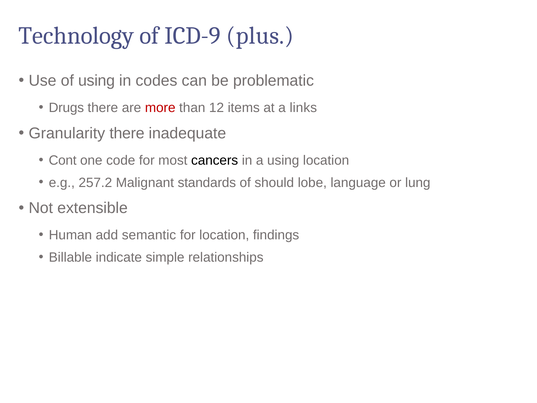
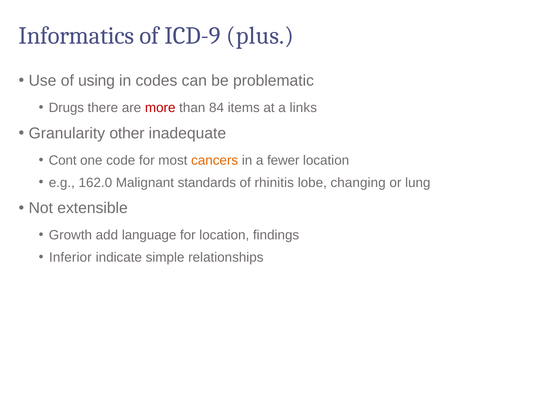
Technology: Technology -> Informatics
12: 12 -> 84
Granularity there: there -> other
cancers colour: black -> orange
a using: using -> fewer
257.2: 257.2 -> 162.0
should: should -> rhinitis
language: language -> changing
Human: Human -> Growth
semantic: semantic -> language
Billable: Billable -> Inferior
